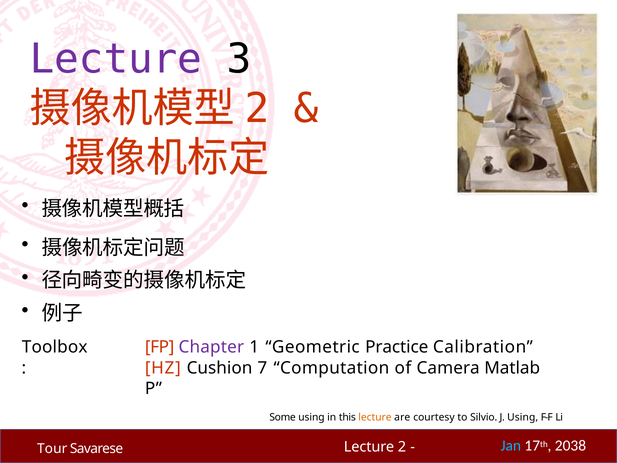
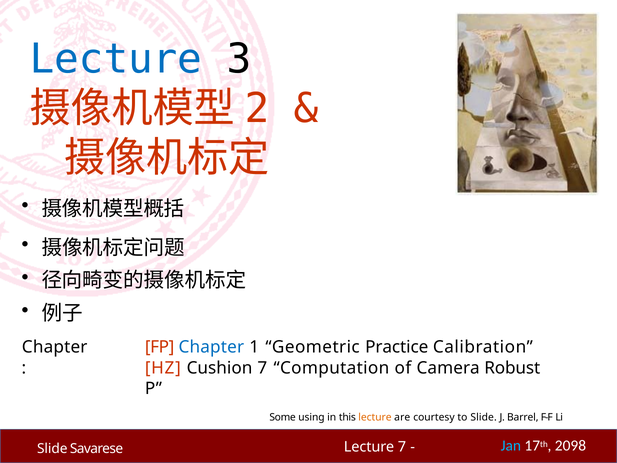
Lecture at (116, 59) colour: purple -> blue
Chapter at (211, 347) colour: purple -> blue
Toolbox at (55, 347): Toolbox -> Chapter
Matlab: Matlab -> Robust
to Silvio: Silvio -> Slide
J Using: Using -> Barrel
Lecture 2: 2 -> 7
Tour at (52, 449): Tour -> Slide
2038: 2038 -> 2098
